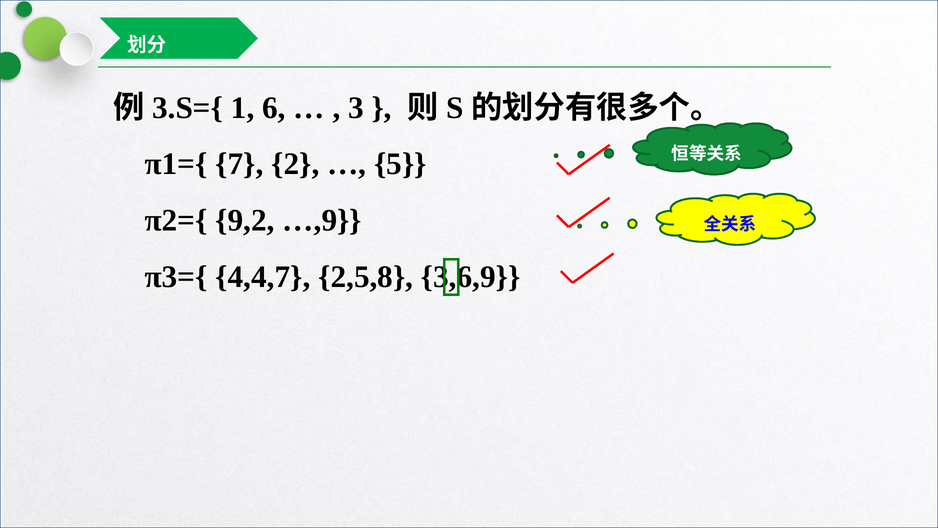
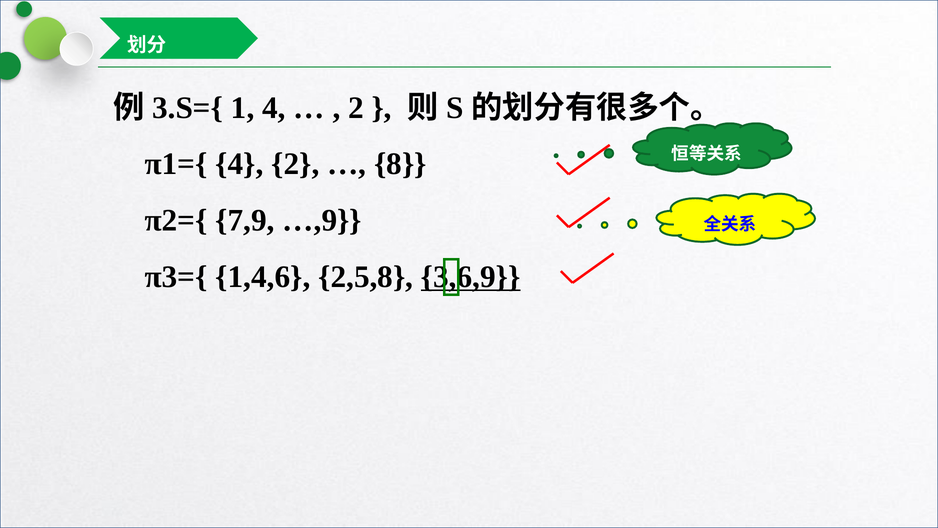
1 6: 6 -> 4
3 at (356, 108): 3 -> 2
π1={ 7: 7 -> 4
5: 5 -> 8
9,2: 9,2 -> 7,9
4,4,7: 4,4,7 -> 1,4,6
3,6,9 underline: none -> present
